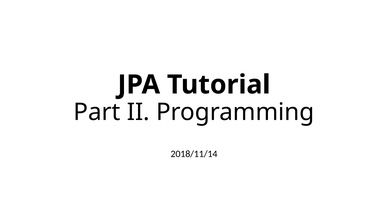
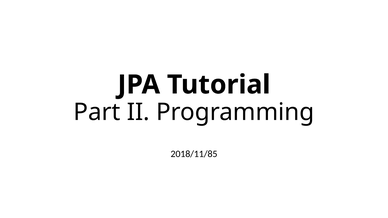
2018/11/14: 2018/11/14 -> 2018/11/85
